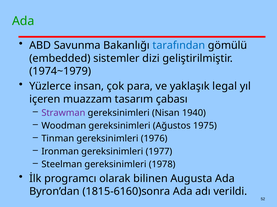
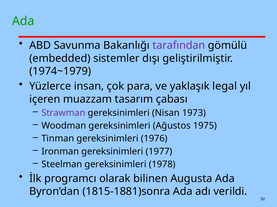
tarafından colour: blue -> purple
dizi: dizi -> dışı
1940: 1940 -> 1973
1815-6160)sonra: 1815-6160)sonra -> 1815-1881)sonra
